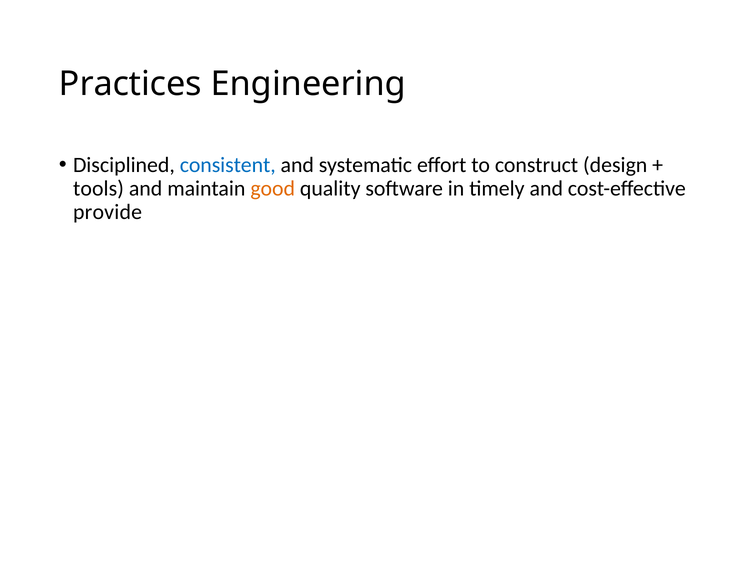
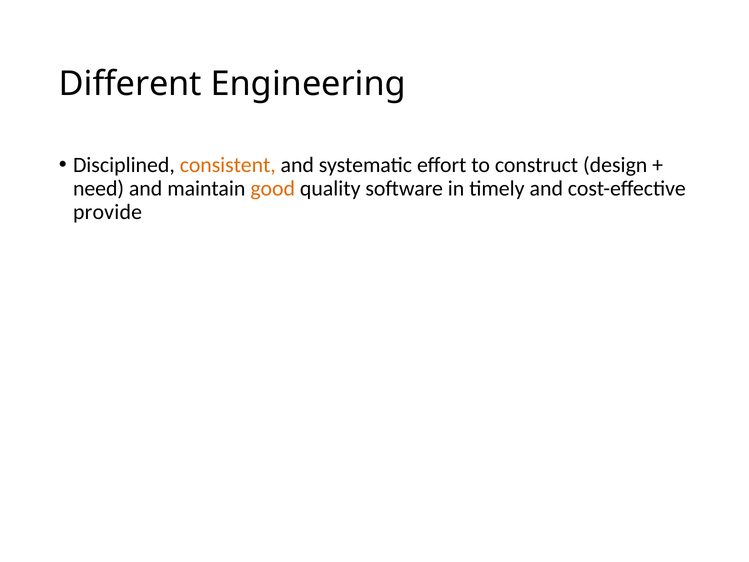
Practices: Practices -> Different
consistent colour: blue -> orange
tools: tools -> need
